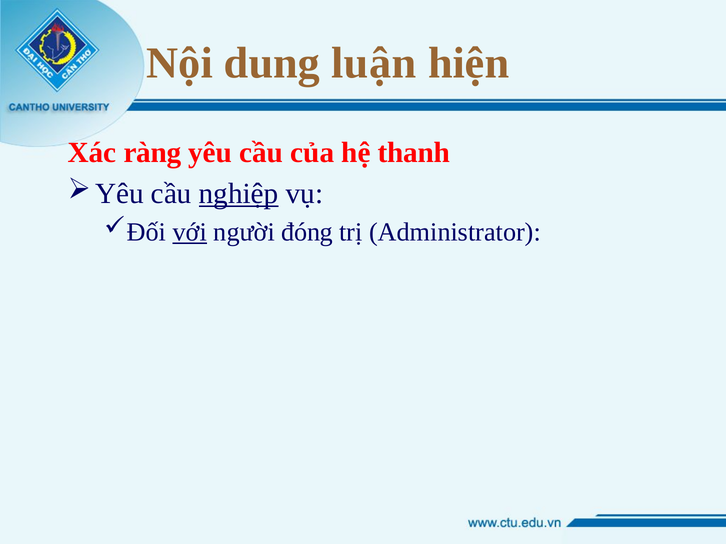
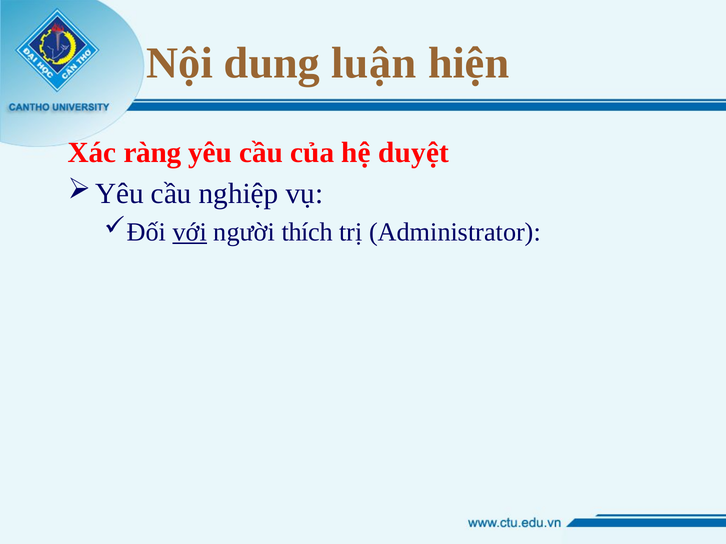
thanh: thanh -> duyệt
nghiệp underline: present -> none
đóng: đóng -> thích
